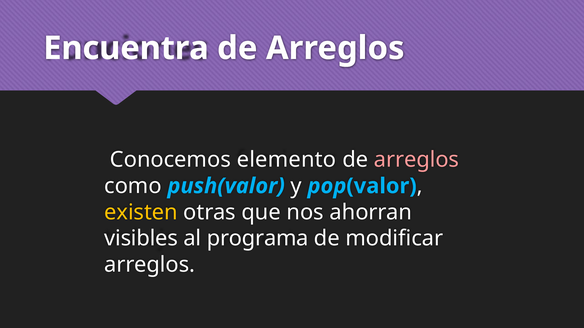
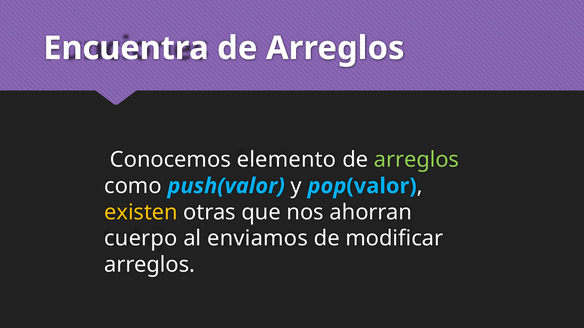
arreglos at (417, 160) colour: pink -> light green
visibles: visibles -> cuerpo
programa: programa -> enviamos
